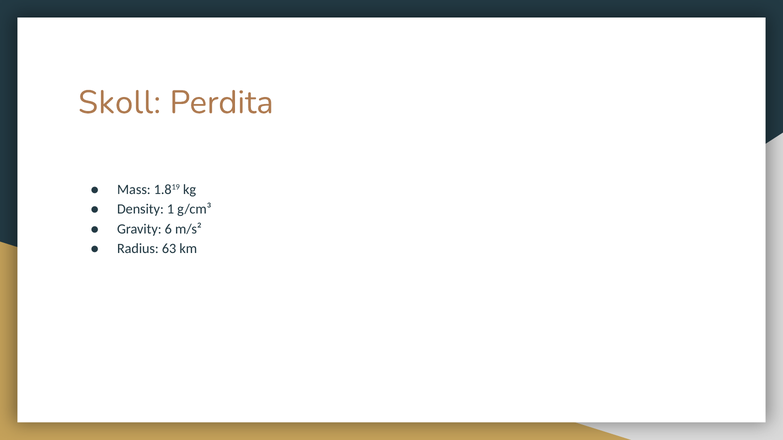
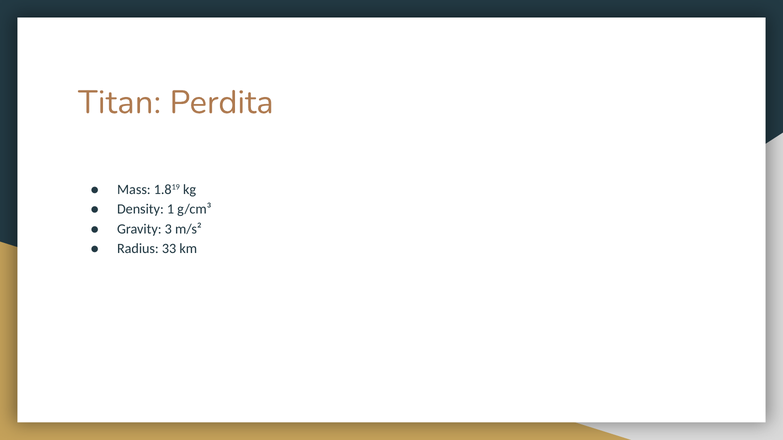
Skoll: Skoll -> Titan
6: 6 -> 3
63: 63 -> 33
